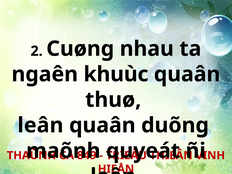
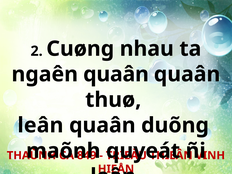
ngaên khuùc: khuùc -> quaân
